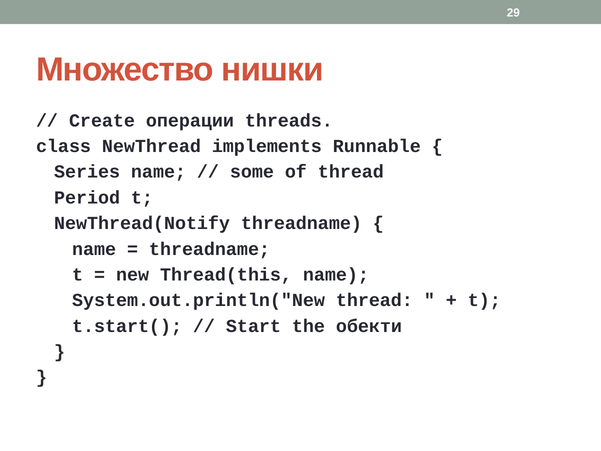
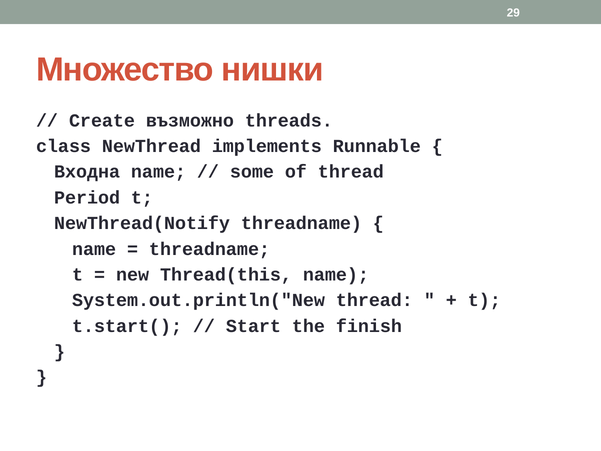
операции: операции -> възможно
Series: Series -> Входна
обекти: обекти -> finish
